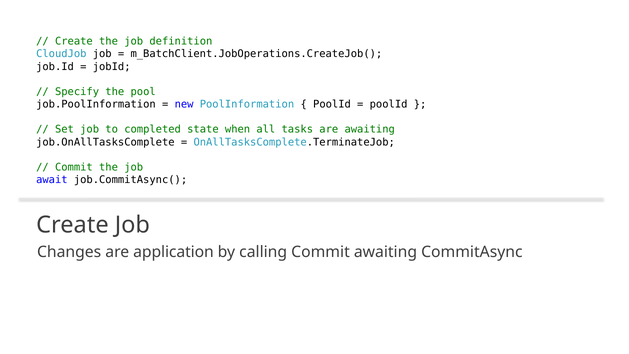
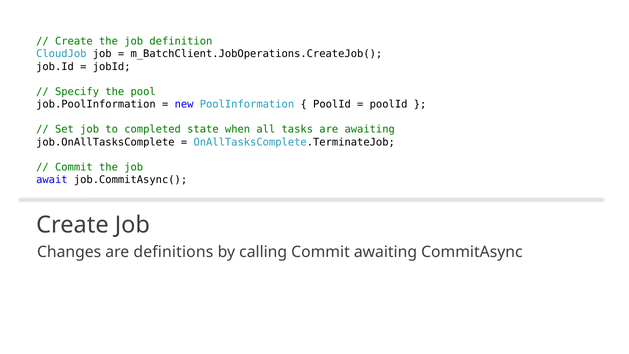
application: application -> definitions
